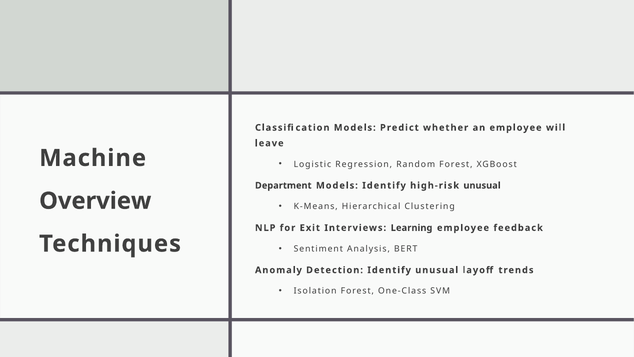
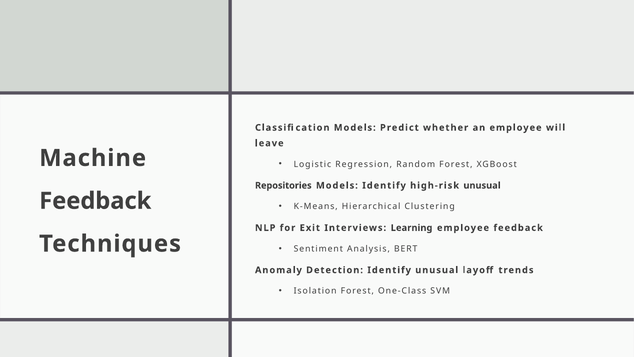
Department: Department -> Repositories
Overview at (95, 201): Overview -> Feedback
